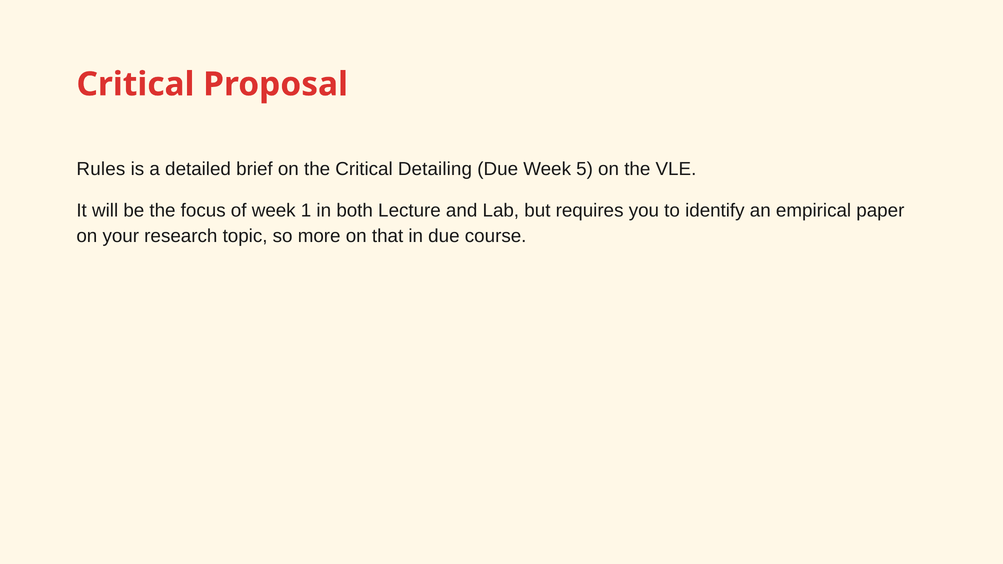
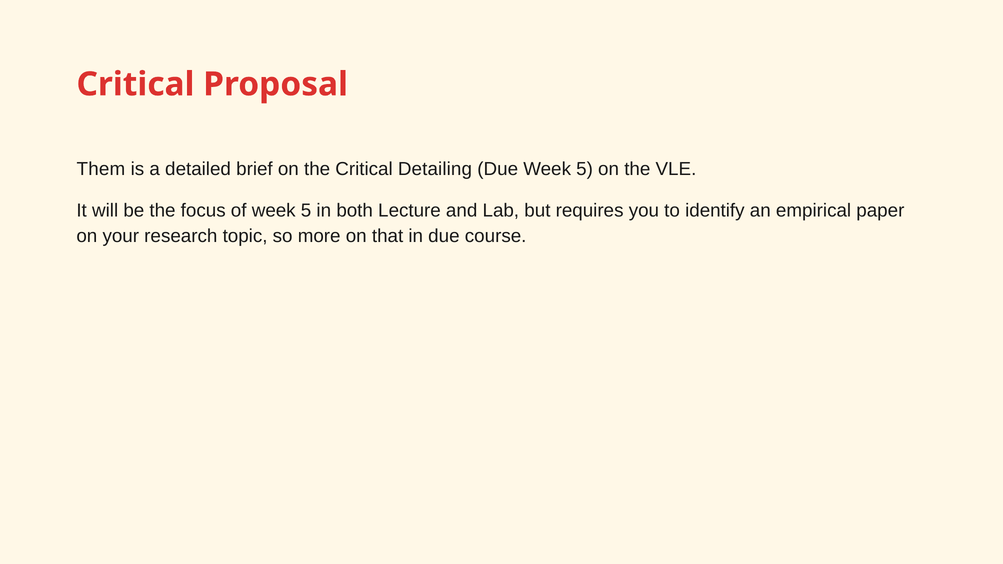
Rules: Rules -> Them
of week 1: 1 -> 5
